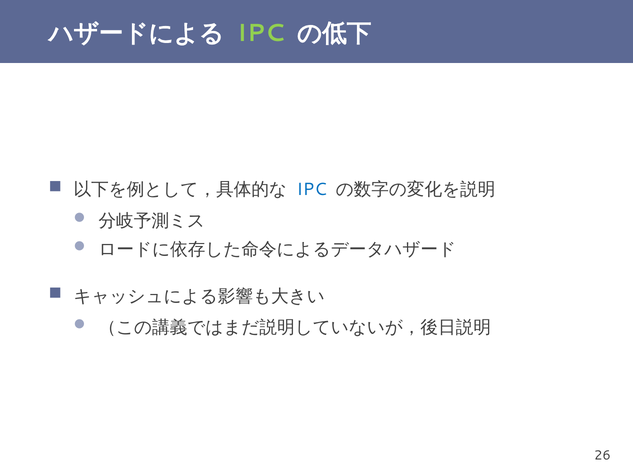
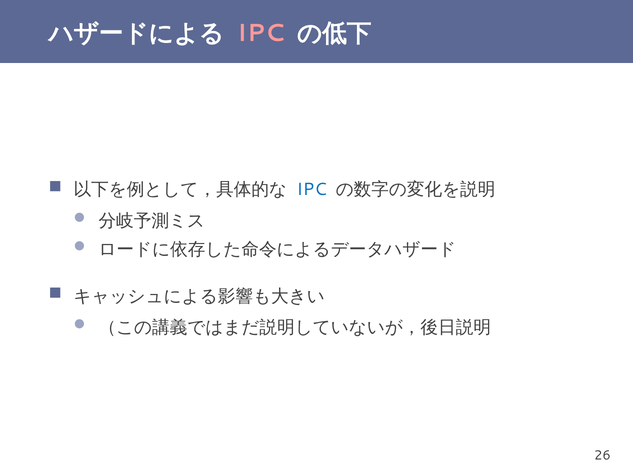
IPC at (261, 33) colour: light green -> pink
